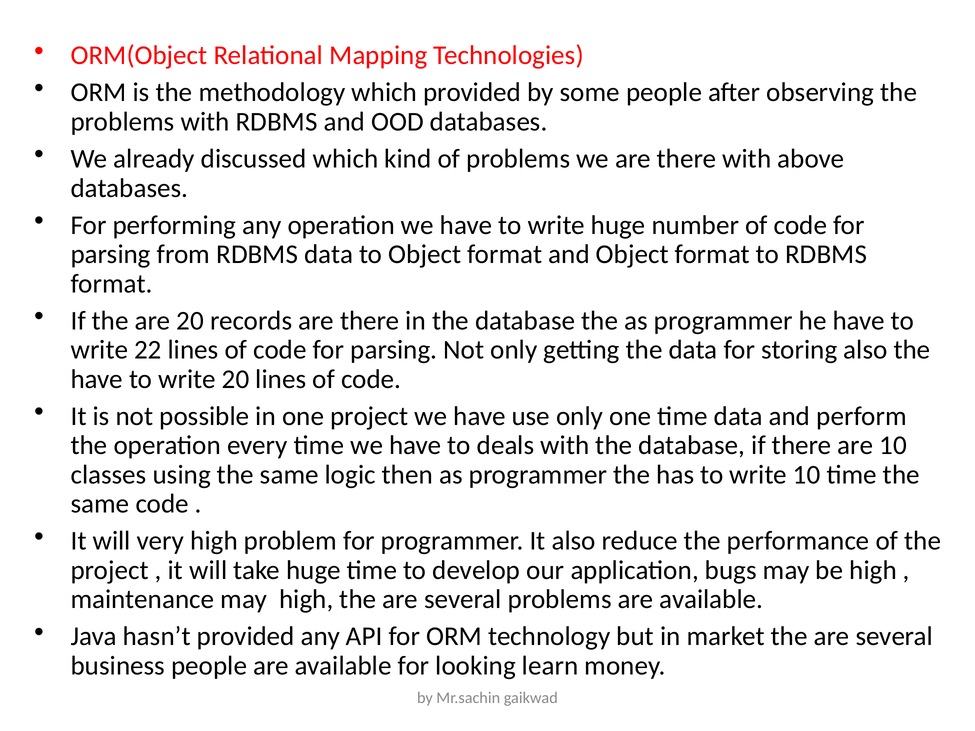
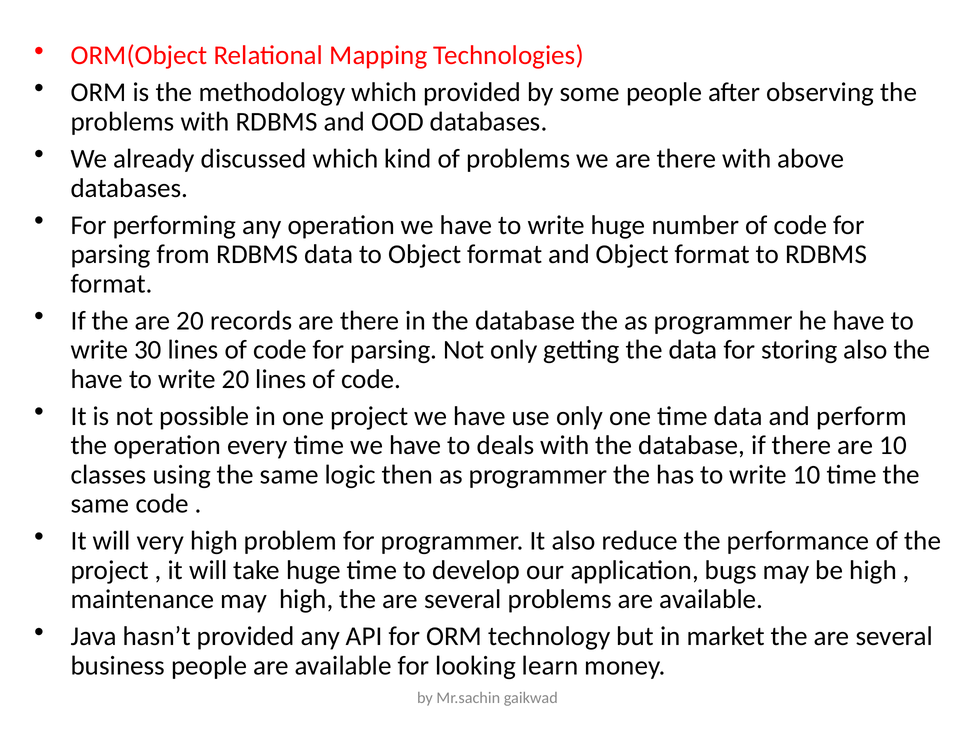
22: 22 -> 30
